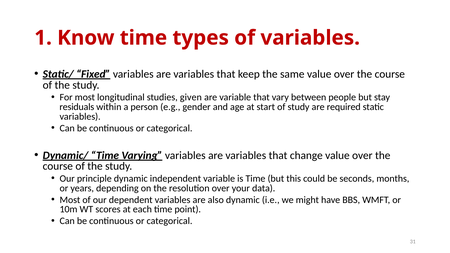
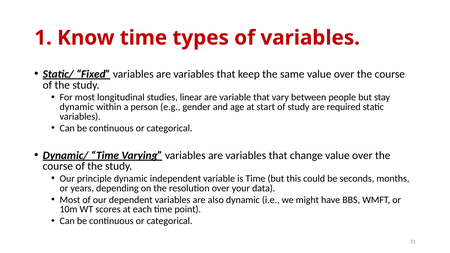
given: given -> linear
residuals at (77, 107): residuals -> dynamic
